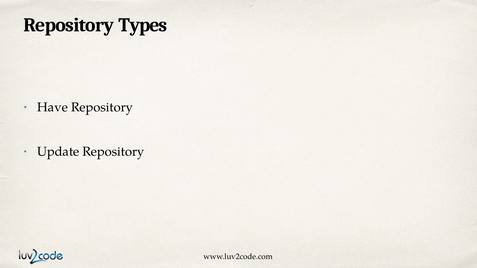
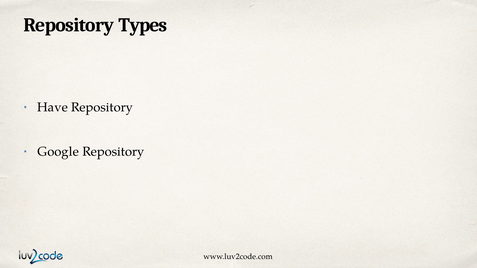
Update: Update -> Google
